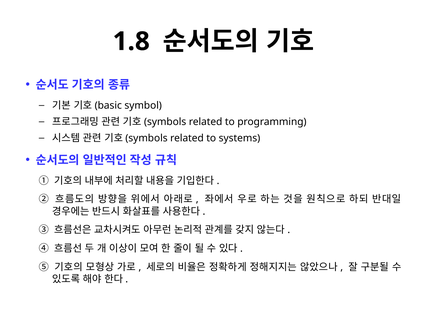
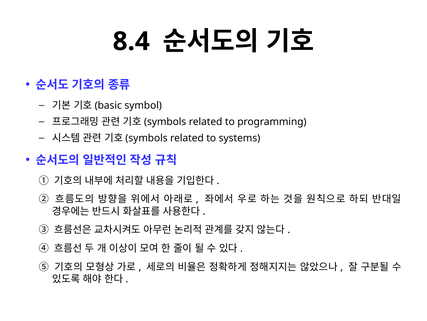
1.8: 1.8 -> 8.4
